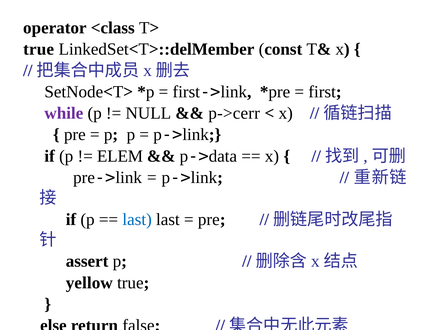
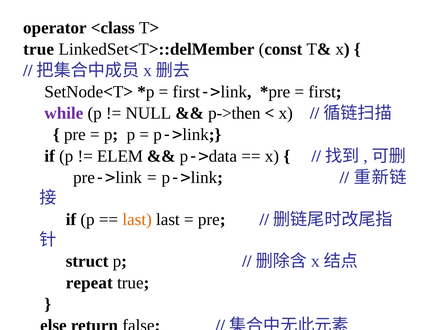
p->cerr: p->cerr -> p->then
last at (137, 219) colour: blue -> orange
assert: assert -> struct
yellow: yellow -> repeat
